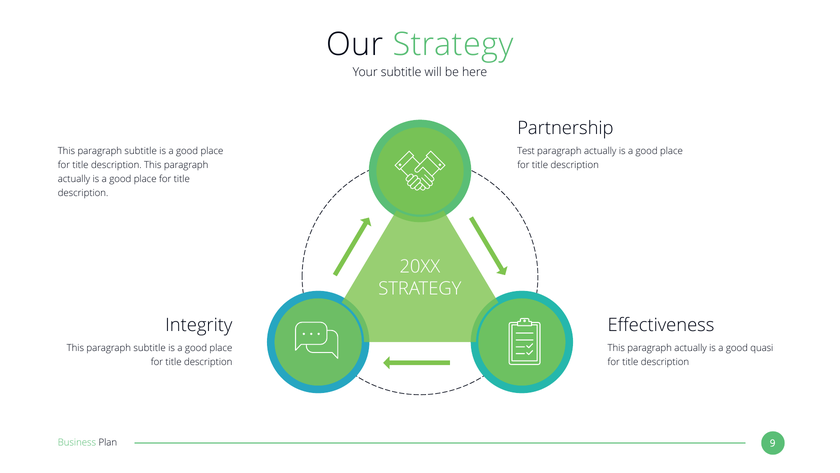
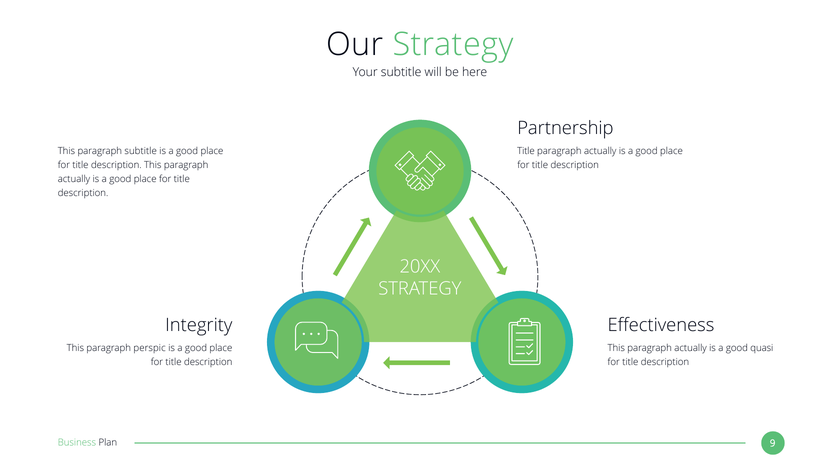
Test at (526, 151): Test -> Title
subtitle at (150, 348): subtitle -> perspic
